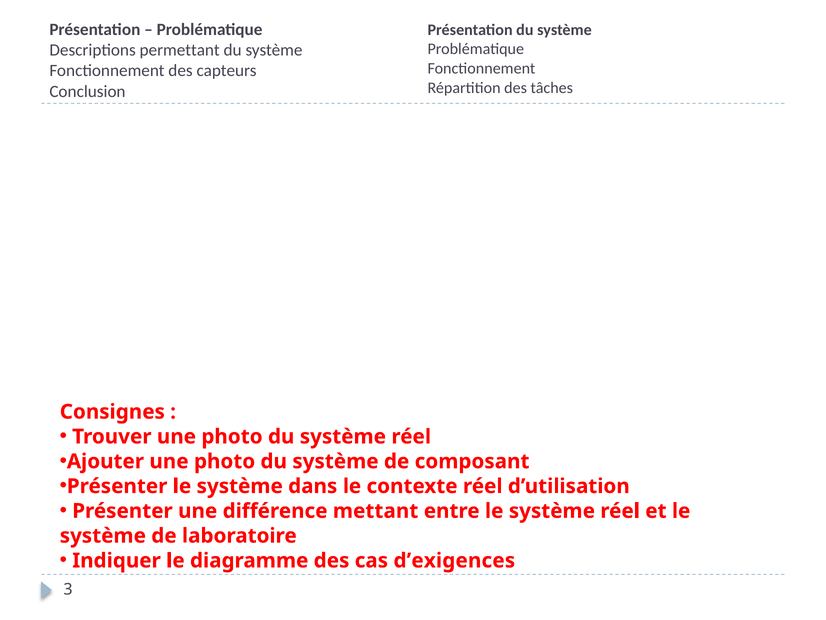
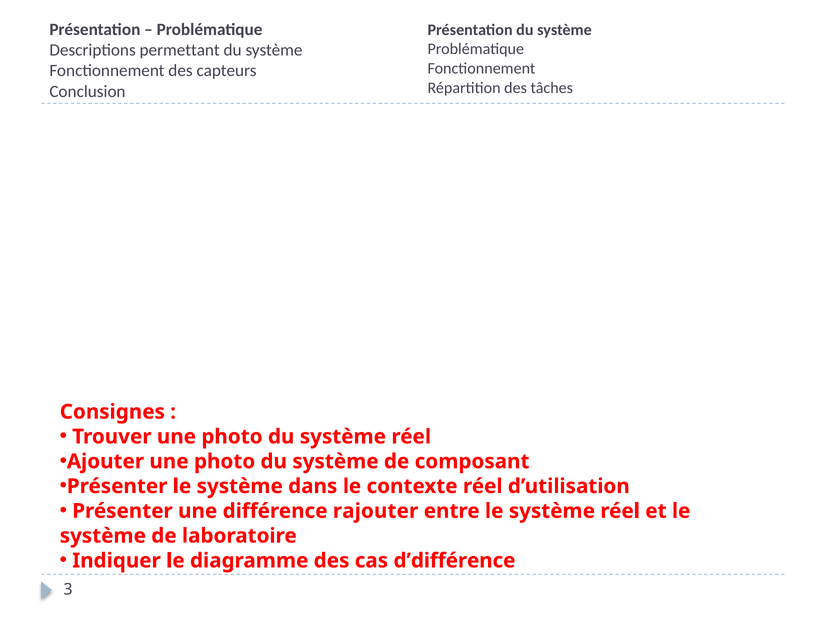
mettant: mettant -> rajouter
d’exigences: d’exigences -> d’différence
